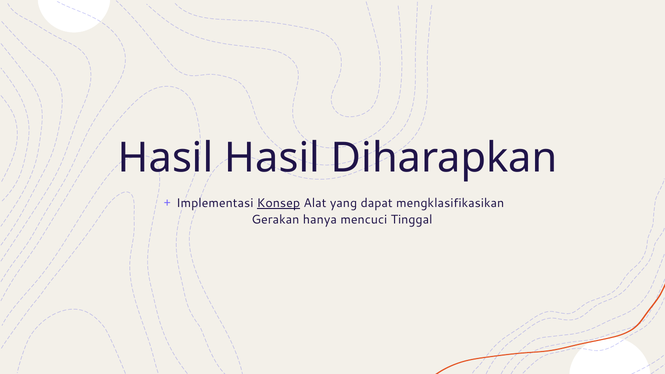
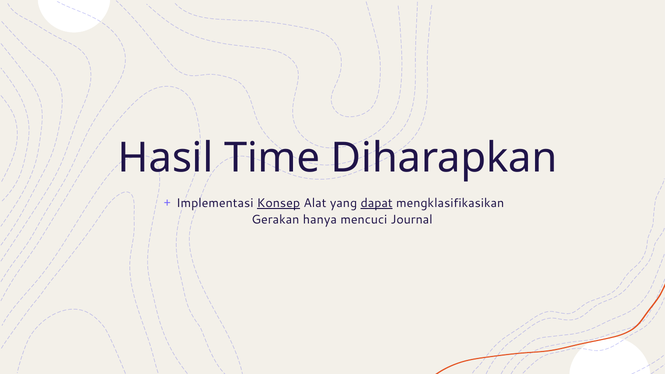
Hasil Hasil: Hasil -> Time
dapat underline: none -> present
Tinggal: Tinggal -> Journal
